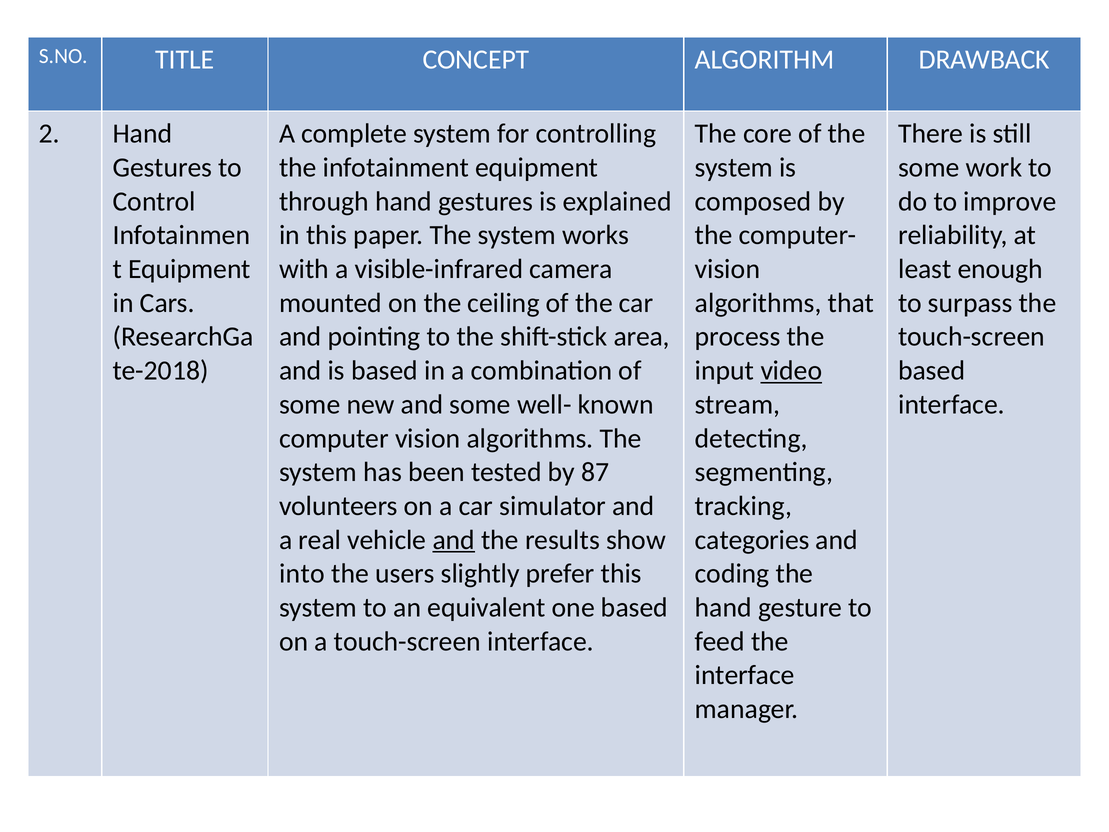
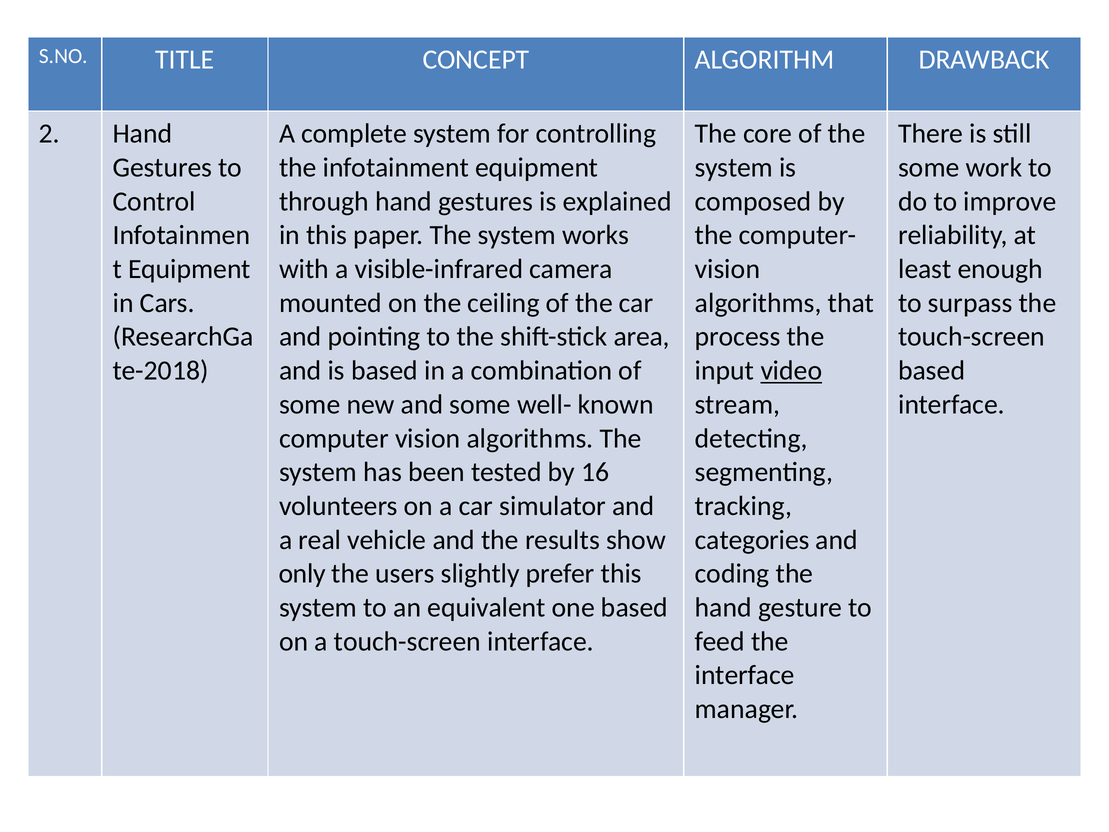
87: 87 -> 16
and at (454, 540) underline: present -> none
into: into -> only
